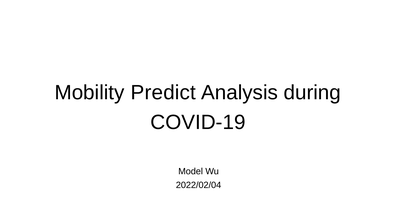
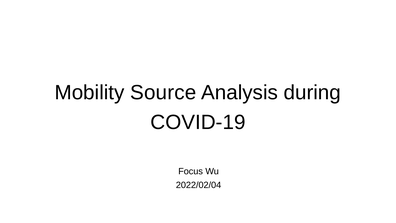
Predict: Predict -> Source
Model: Model -> Focus
